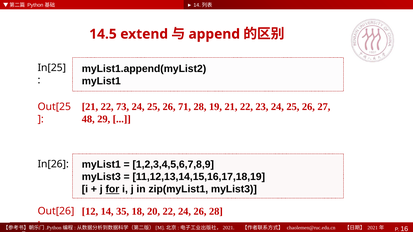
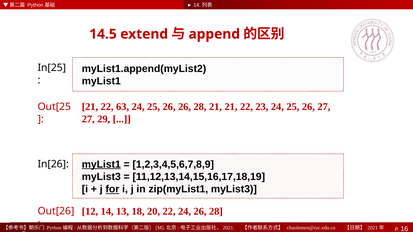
73: 73 -> 63
26 71: 71 -> 26
28 19: 19 -> 21
48 at (88, 119): 48 -> 27
myList1 at (101, 165) underline: none -> present
35: 35 -> 13
